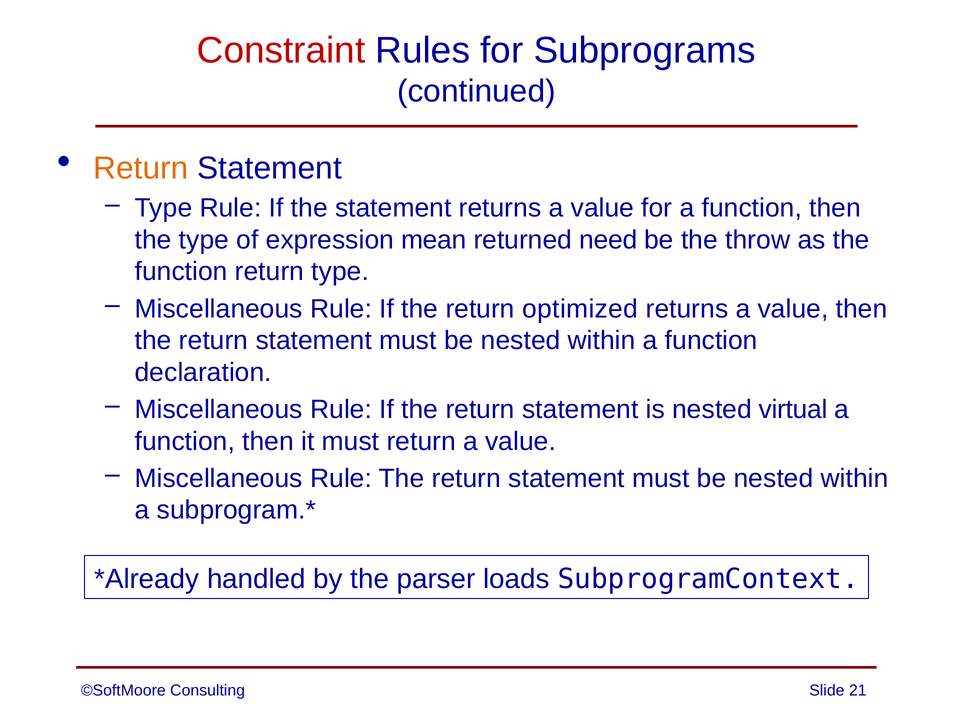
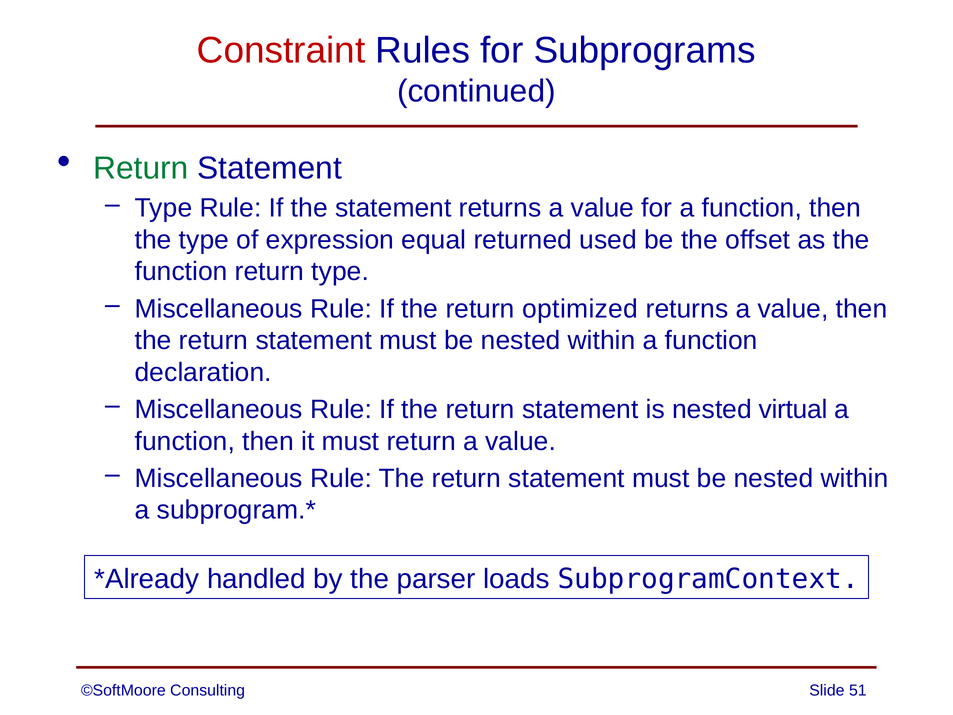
Return at (141, 168) colour: orange -> green
mean: mean -> equal
need: need -> used
throw: throw -> offset
21: 21 -> 51
